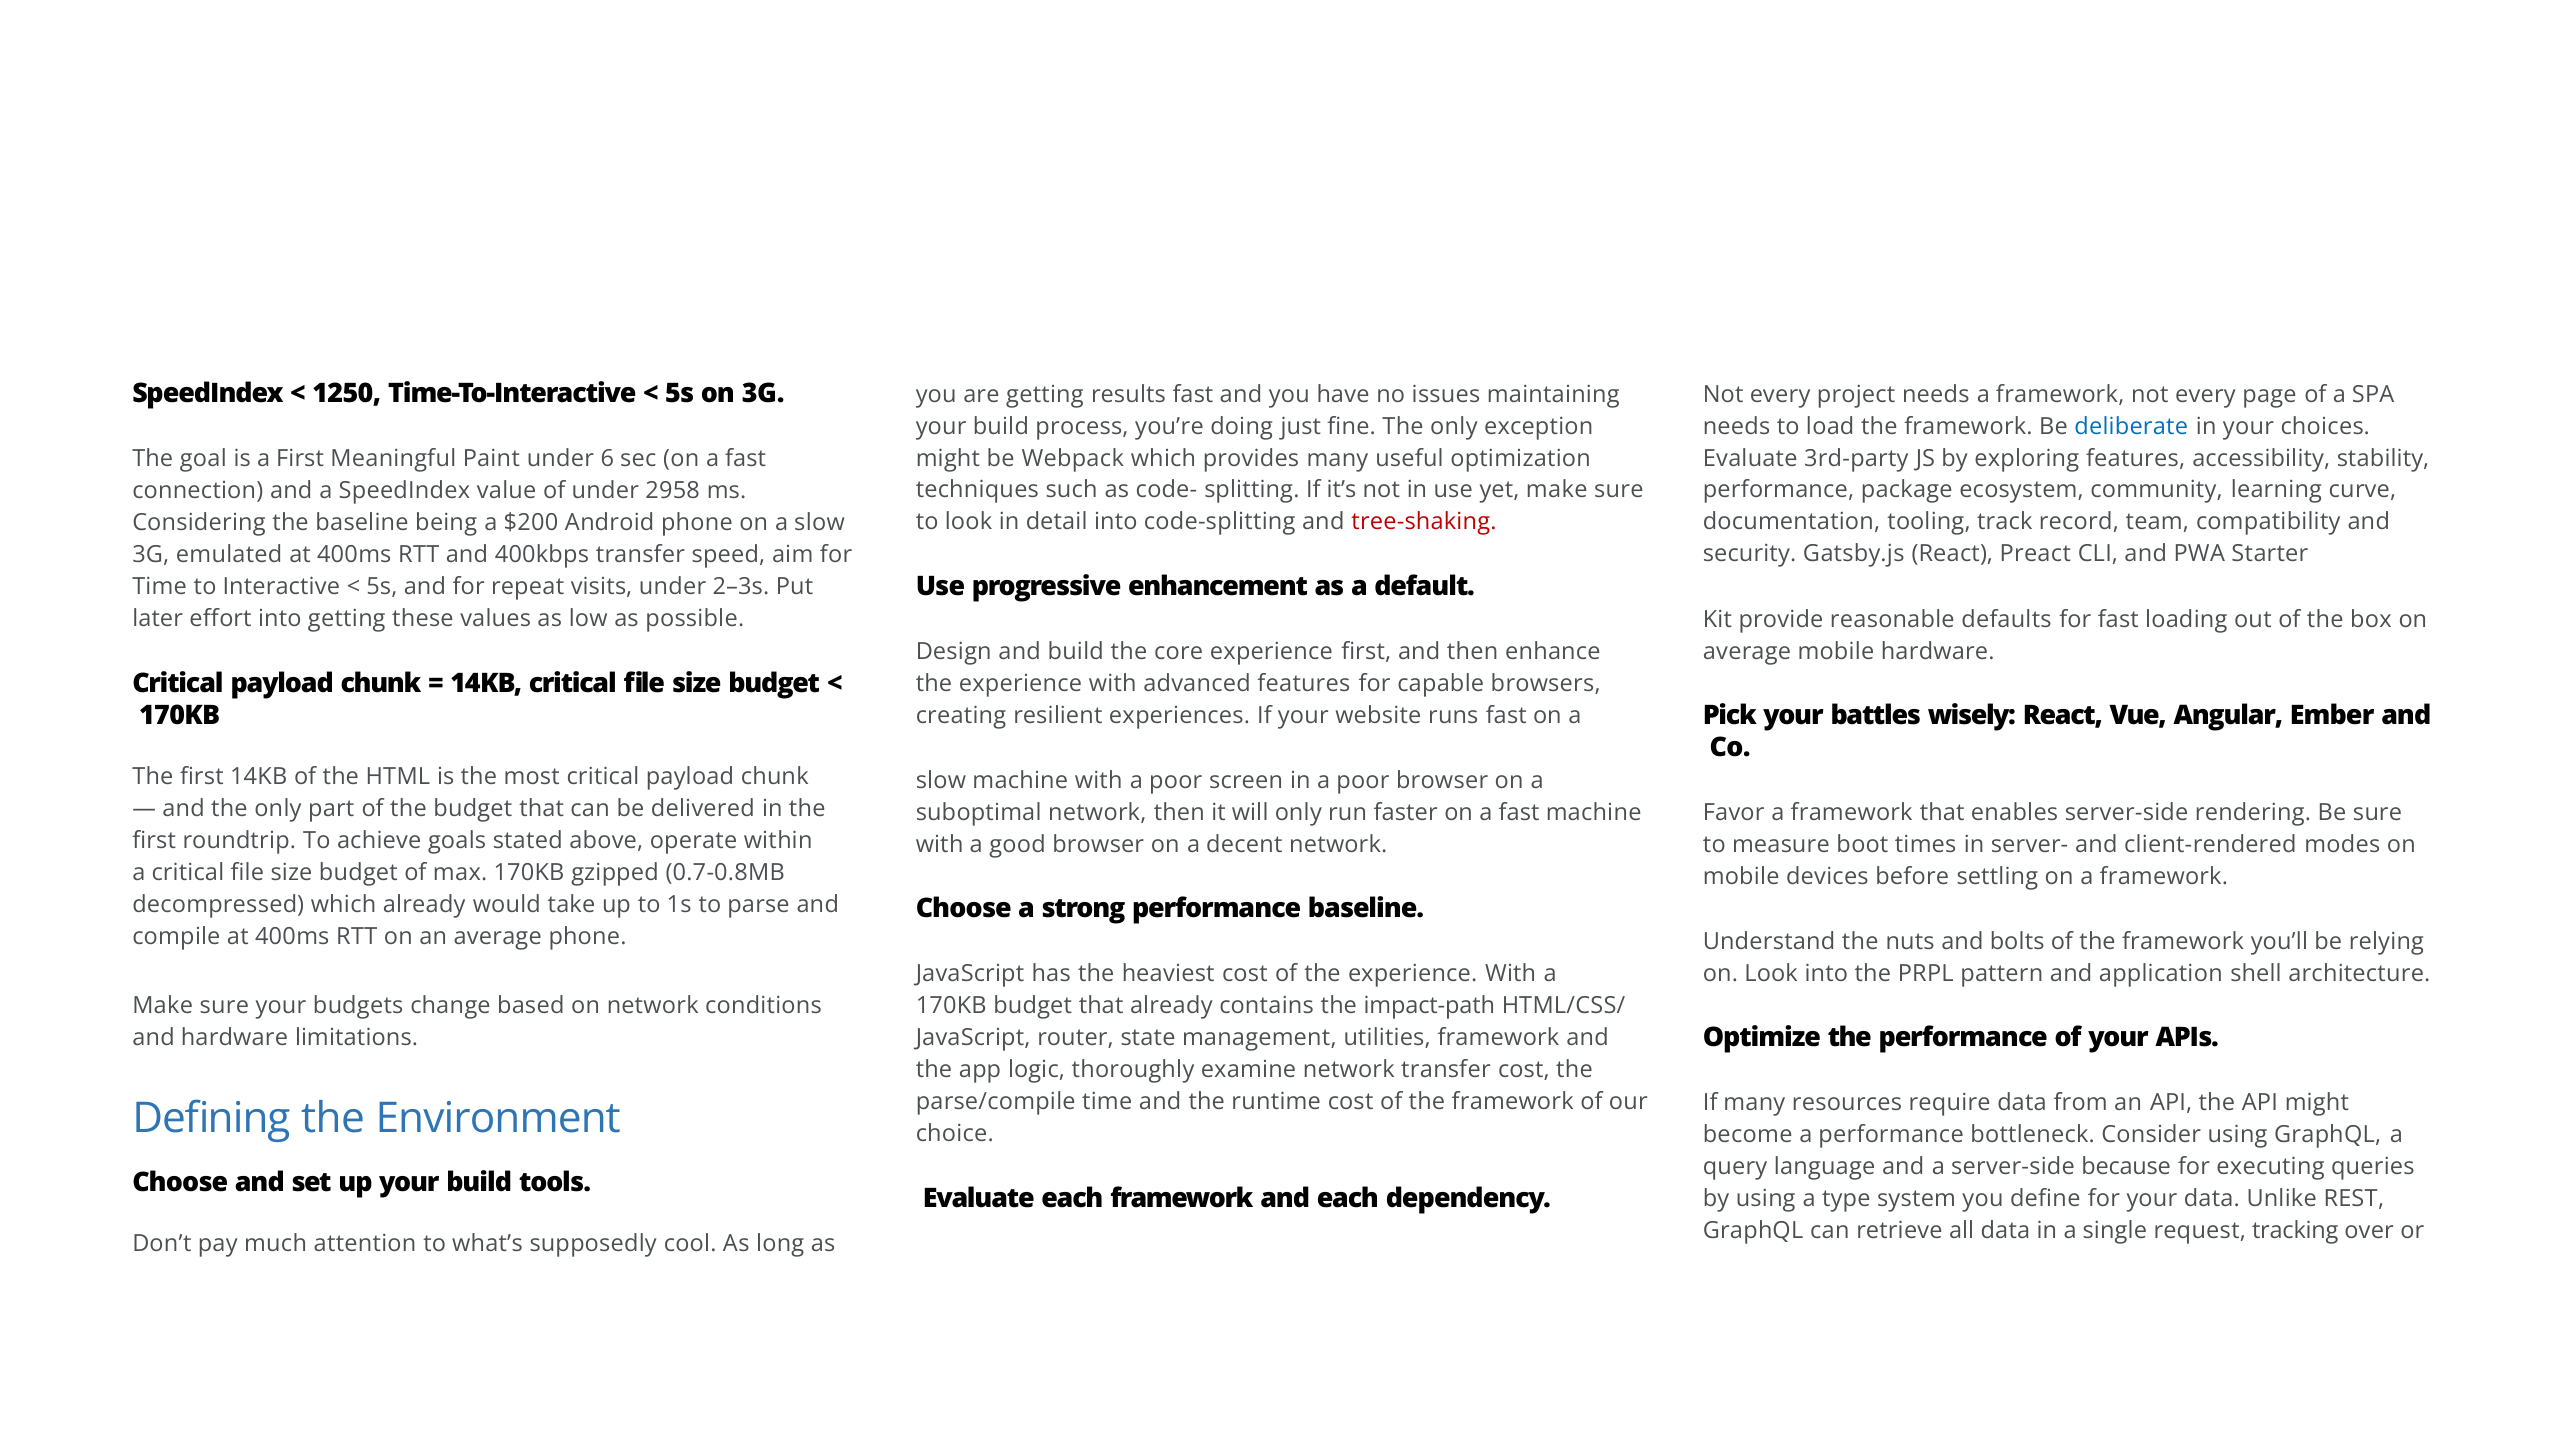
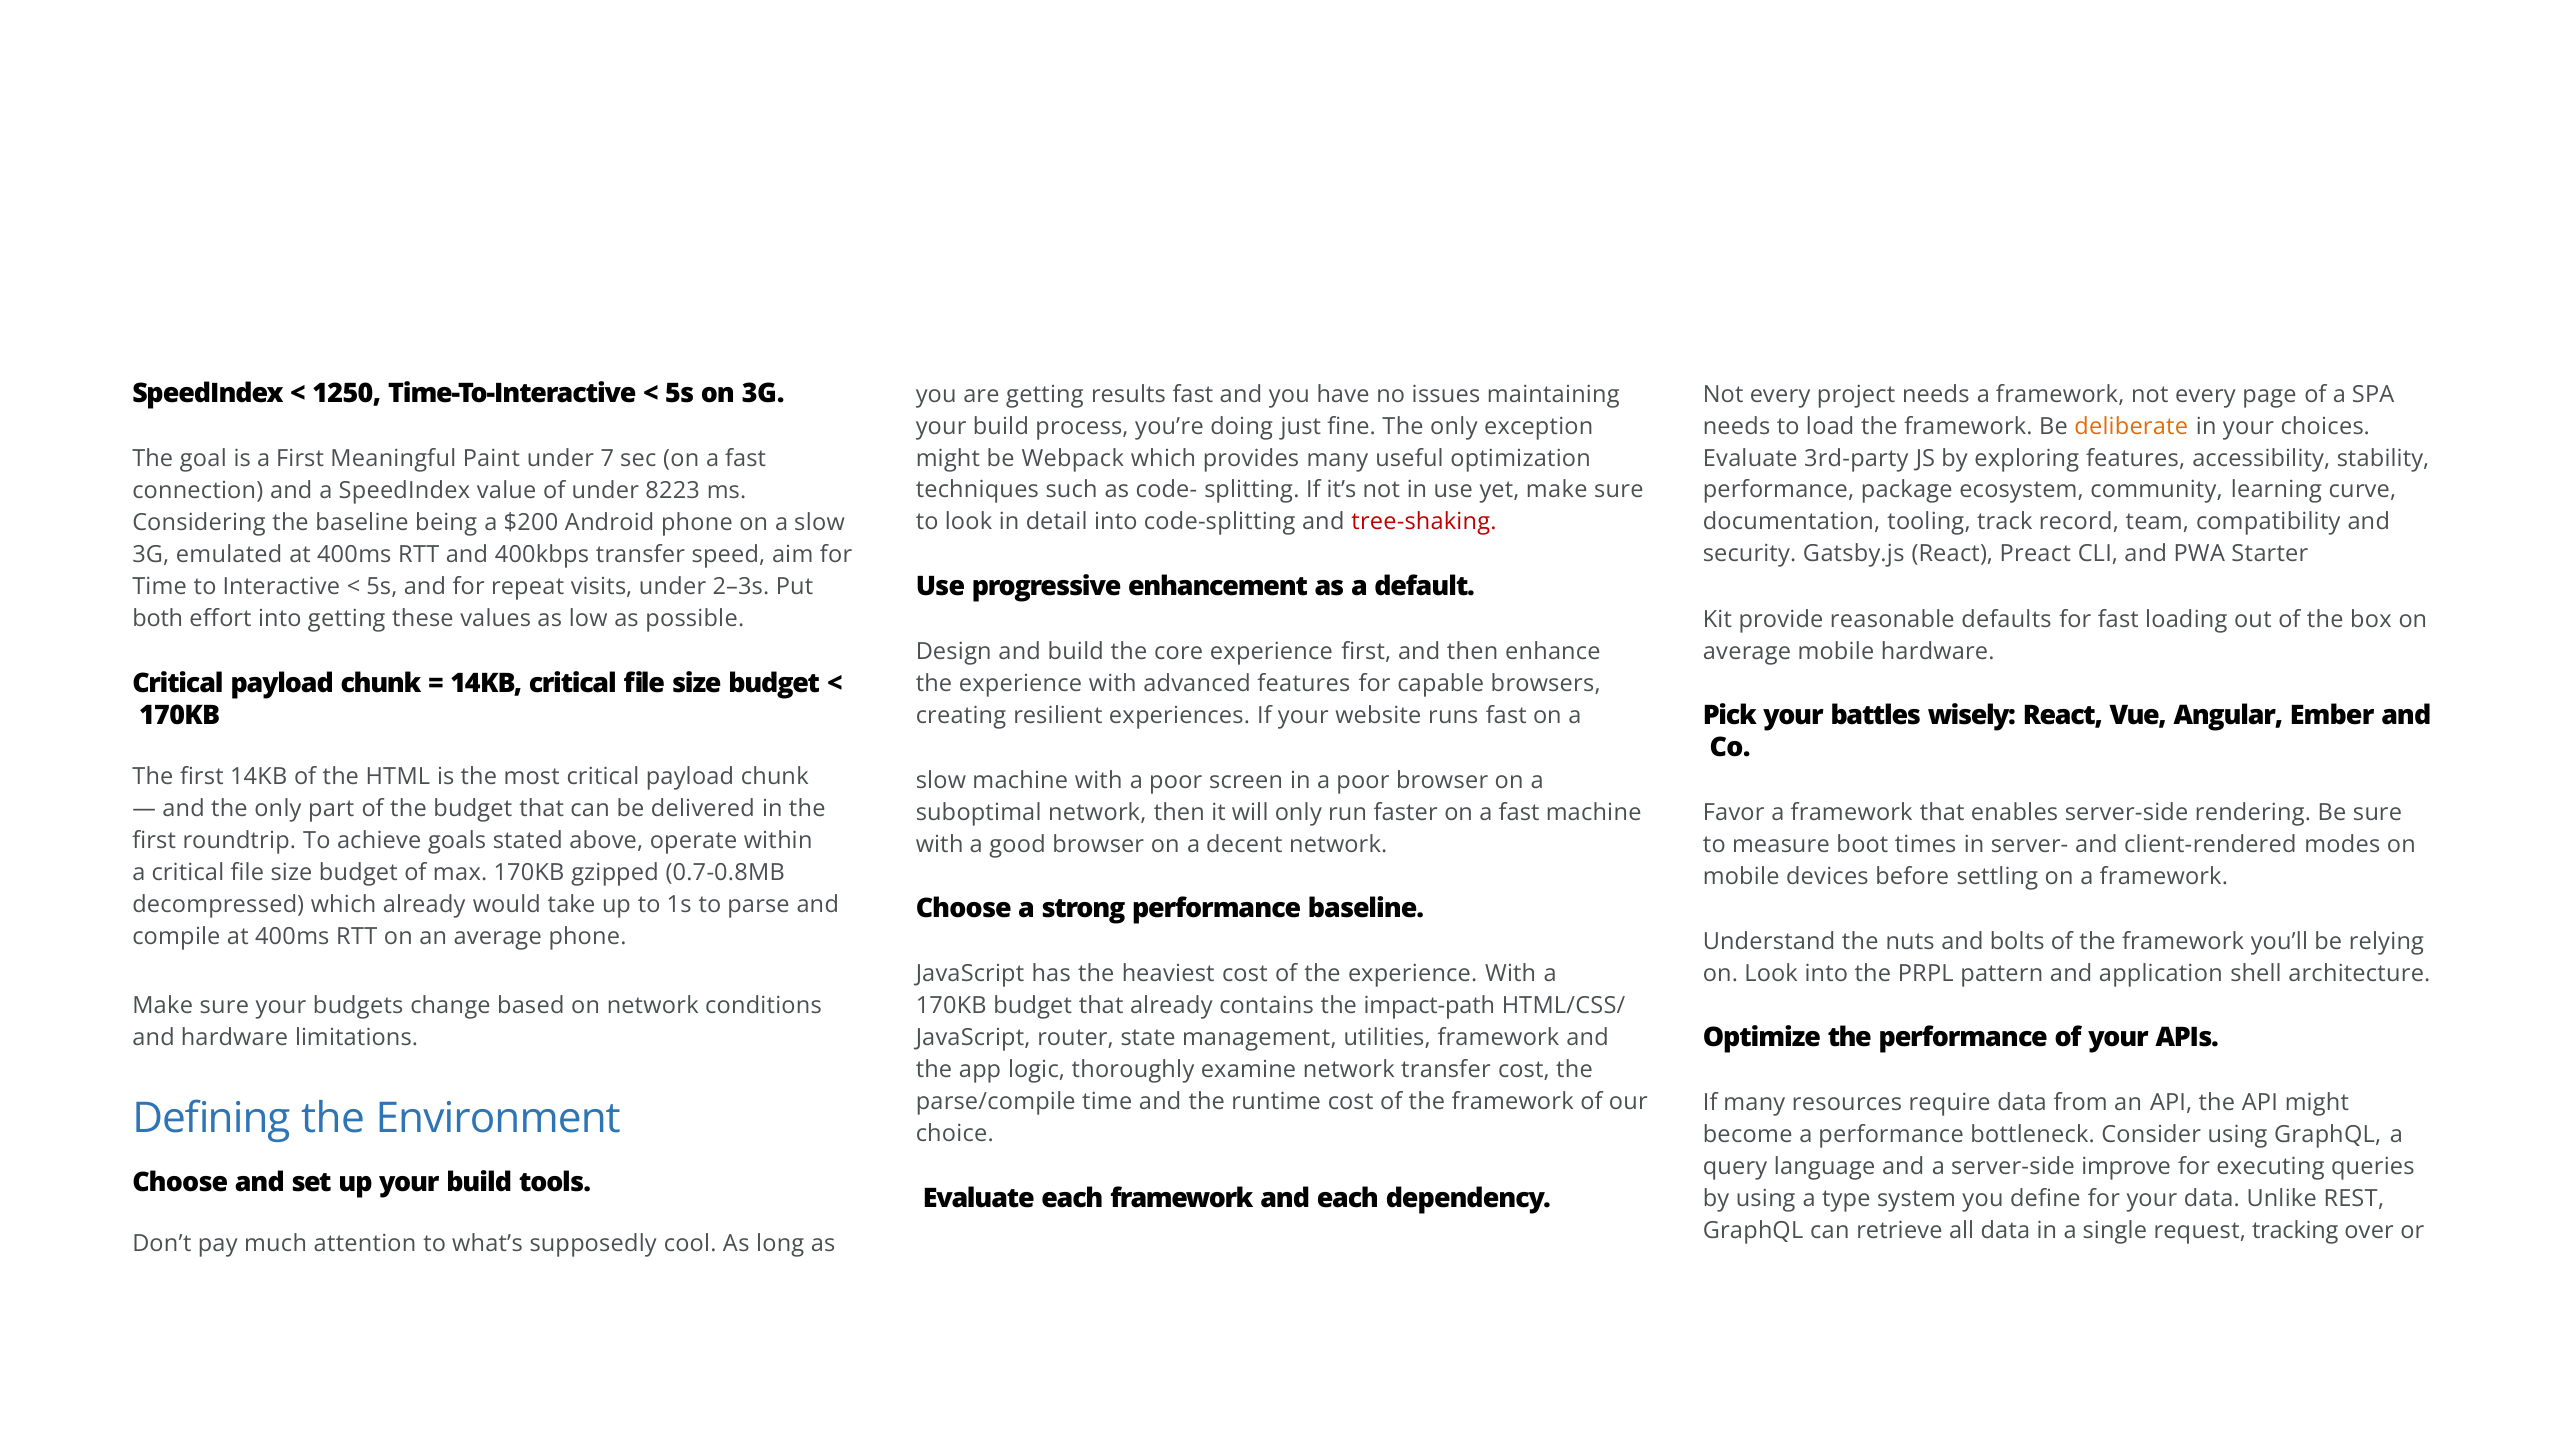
deliberate colour: blue -> orange
6: 6 -> 7
2958: 2958 -> 8223
later: later -> both
because: because -> improve
